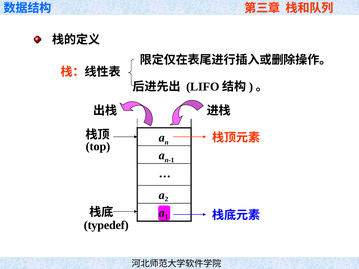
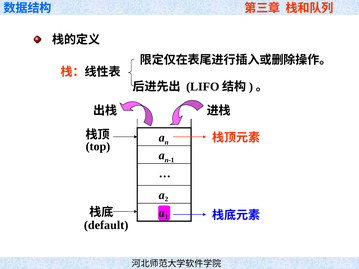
typedef: typedef -> default
